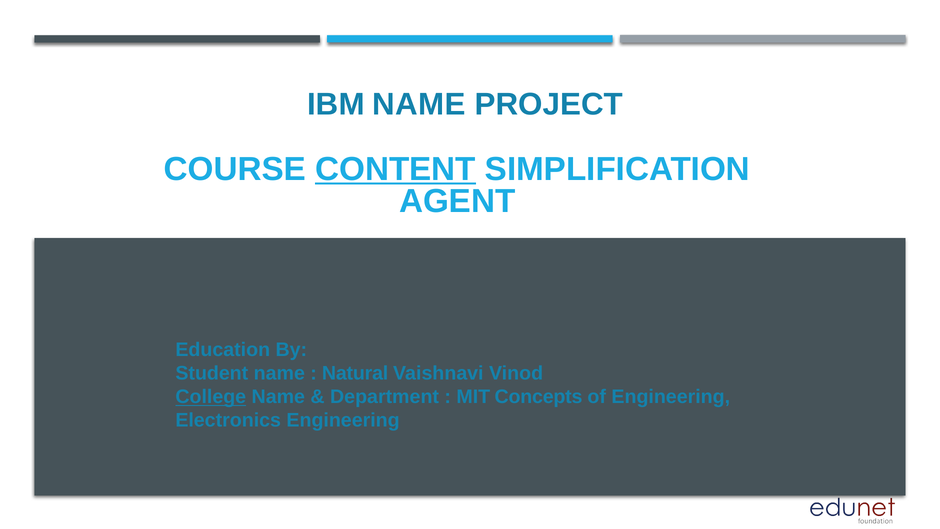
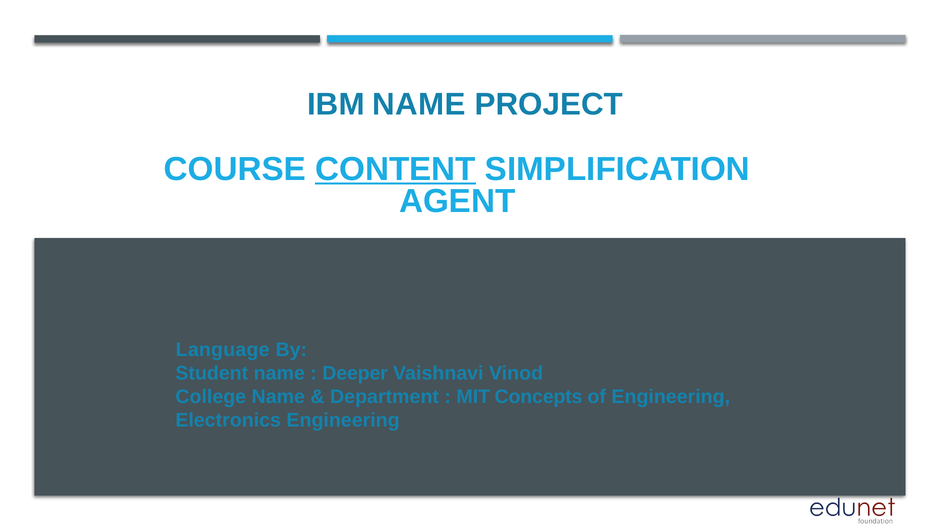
Education: Education -> Language
Natural: Natural -> Deeper
College underline: present -> none
